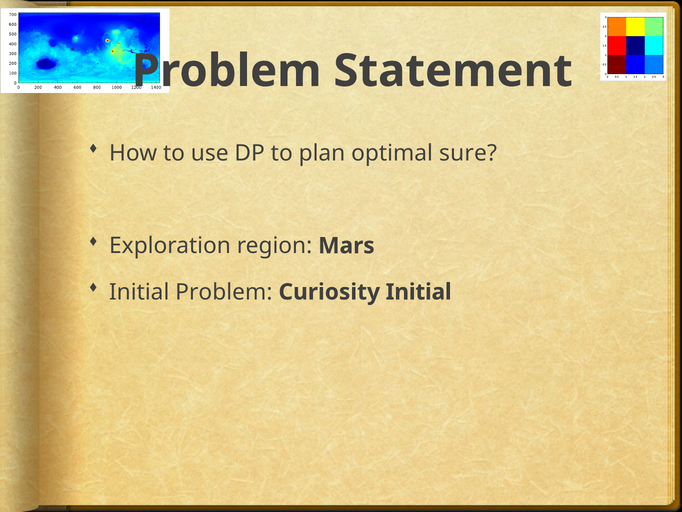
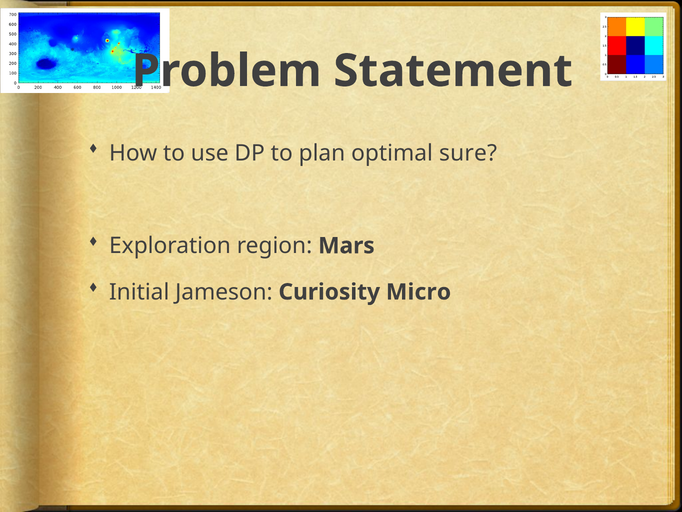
Initial Problem: Problem -> Jameson
Curiosity Initial: Initial -> Micro
